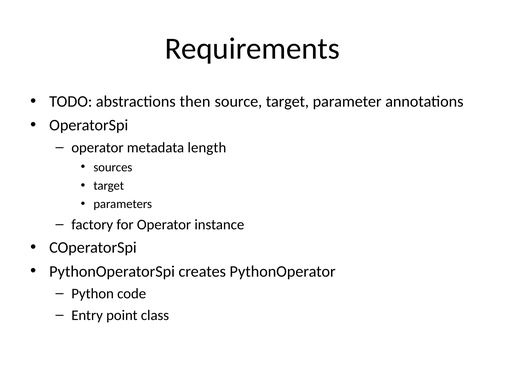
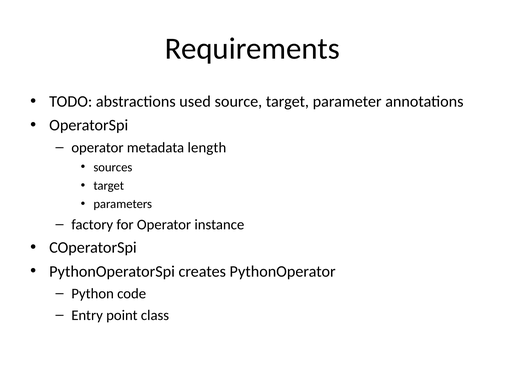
then: then -> used
